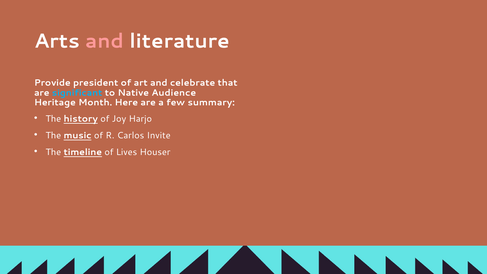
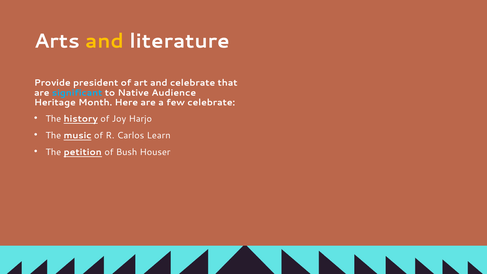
and at (105, 41) colour: pink -> yellow
few summary: summary -> celebrate
Invite: Invite -> Learn
timeline: timeline -> petition
Lives: Lives -> Bush
